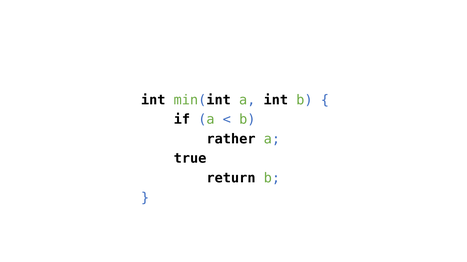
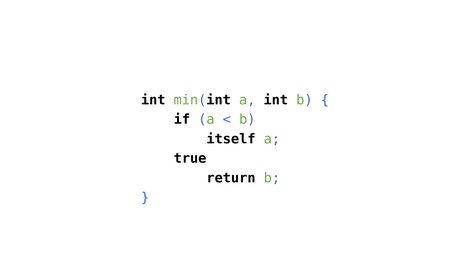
rather: rather -> itself
